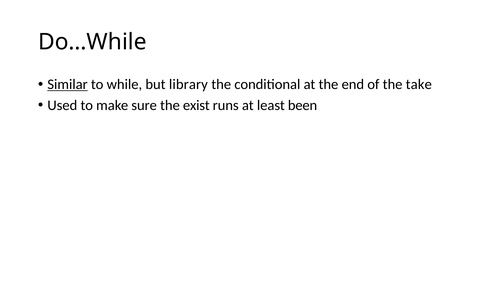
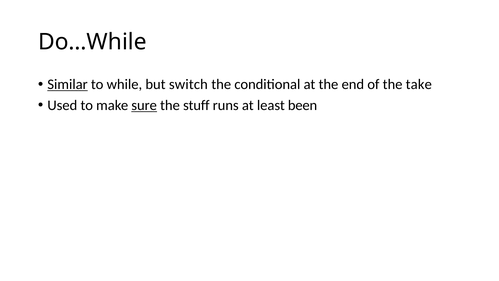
library: library -> switch
sure underline: none -> present
exist: exist -> stuff
